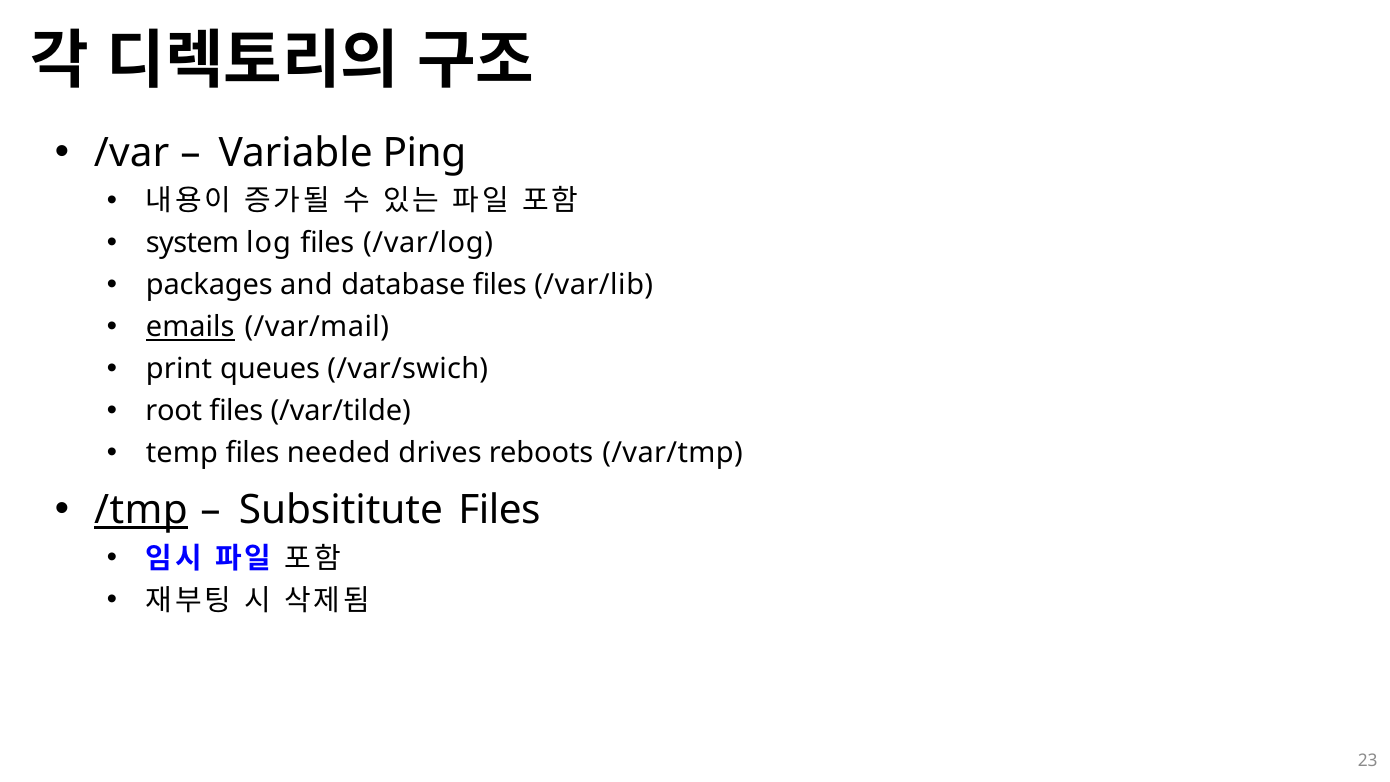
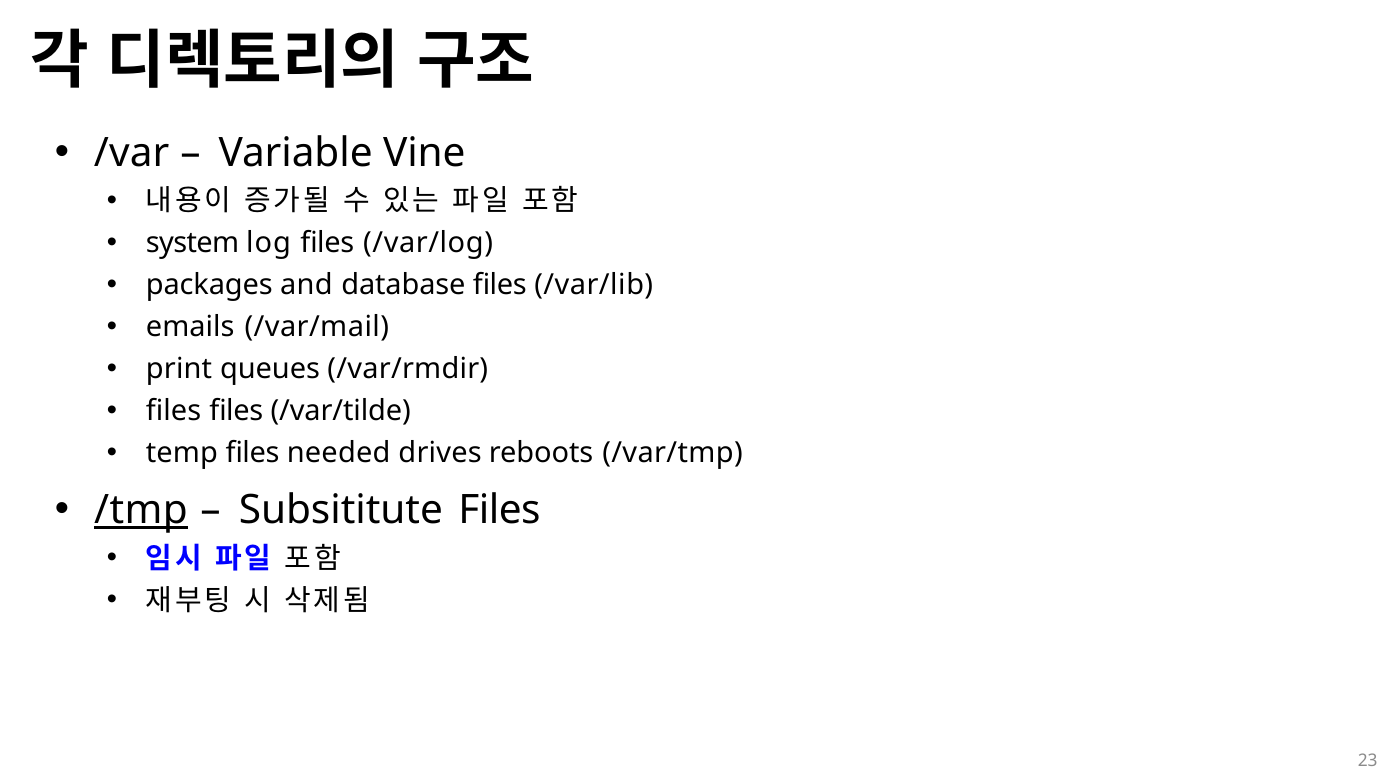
Ping: Ping -> Vine
emails underline: present -> none
/var/swich: /var/swich -> /var/rmdir
root at (174, 411): root -> files
